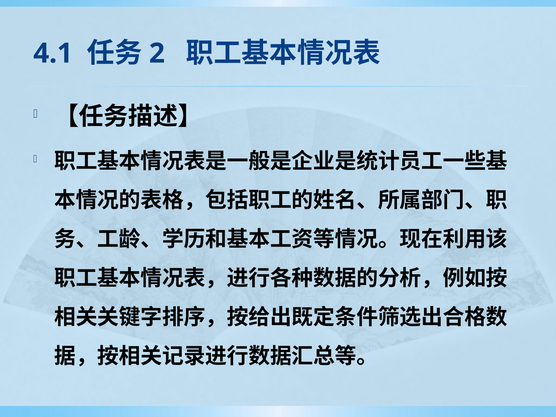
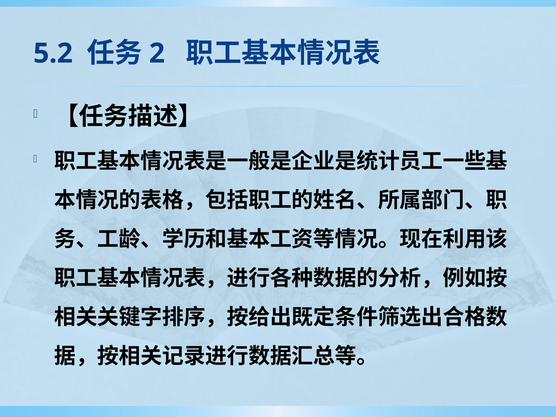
4.1: 4.1 -> 5.2
